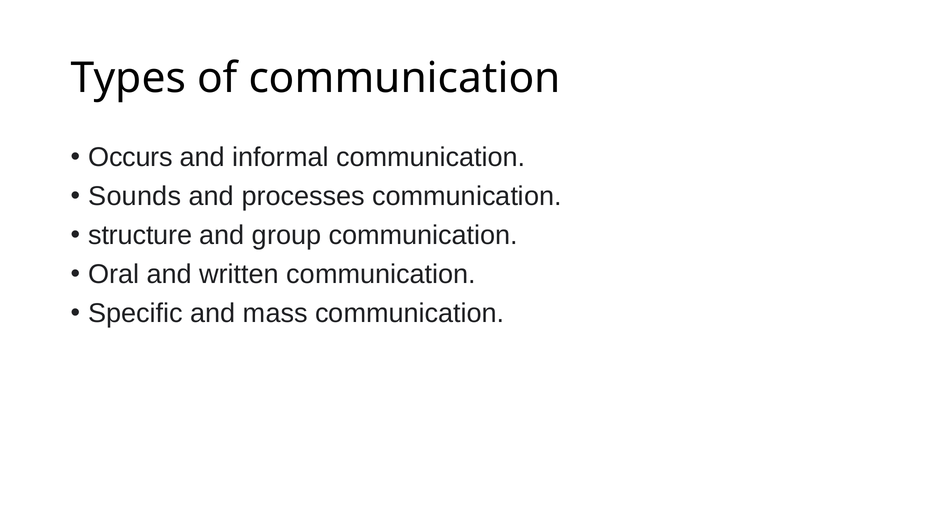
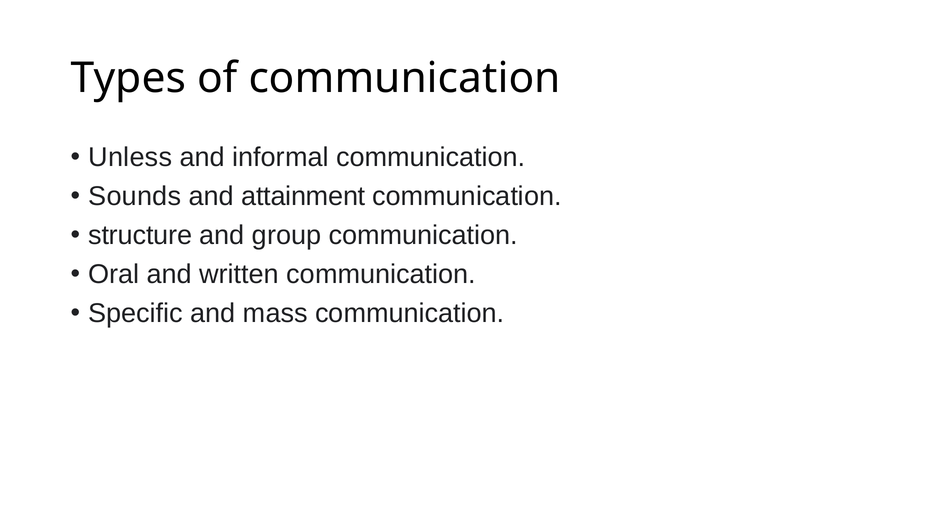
Occurs: Occurs -> Unless
processes: processes -> attainment
